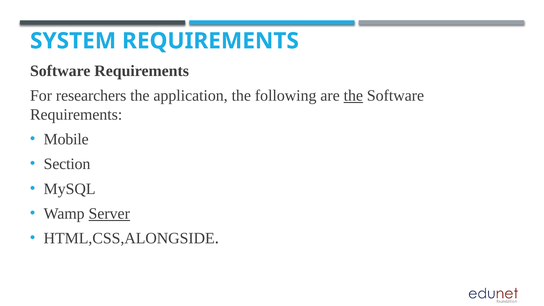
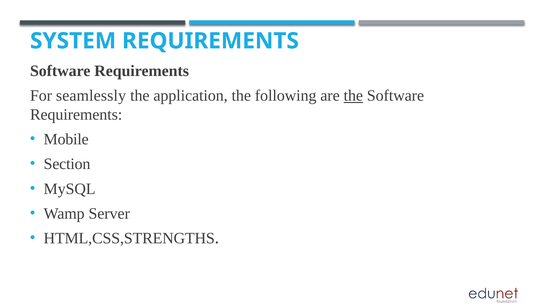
researchers: researchers -> seamlessly
Server underline: present -> none
HTML,CSS,ALONGSIDE: HTML,CSS,ALONGSIDE -> HTML,CSS,STRENGTHS
